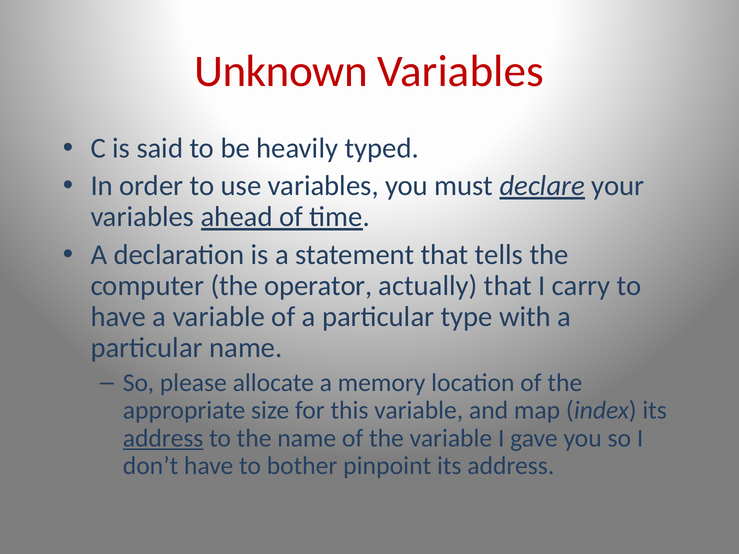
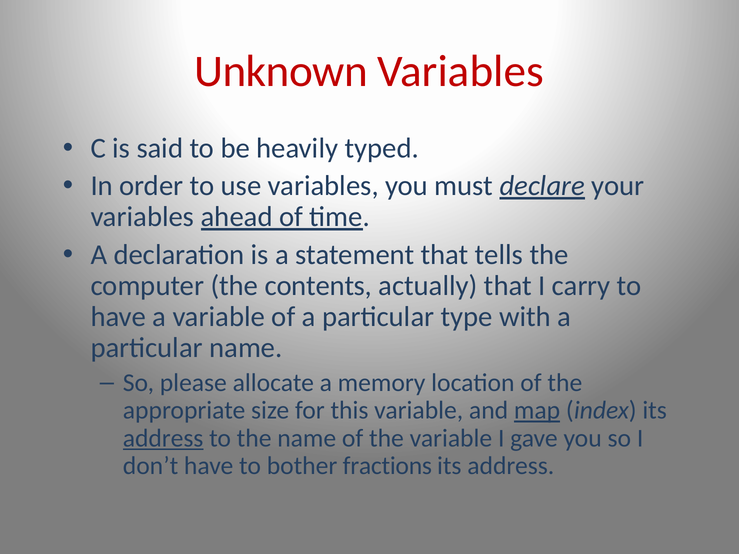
operator: operator -> contents
map underline: none -> present
pinpoint: pinpoint -> fractions
